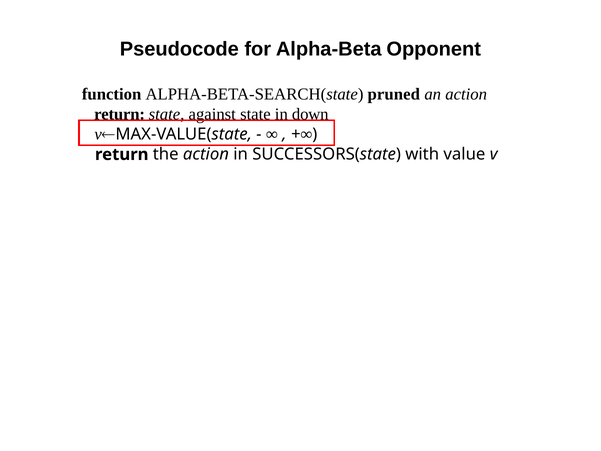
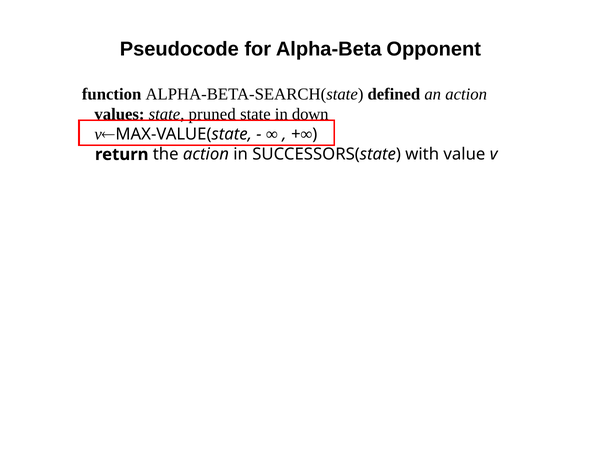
pruned: pruned -> defined
return at (120, 114): return -> values
against: against -> pruned
